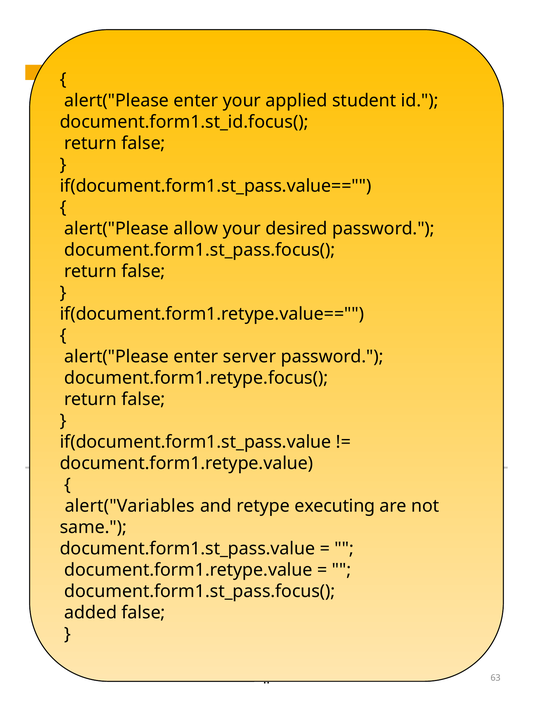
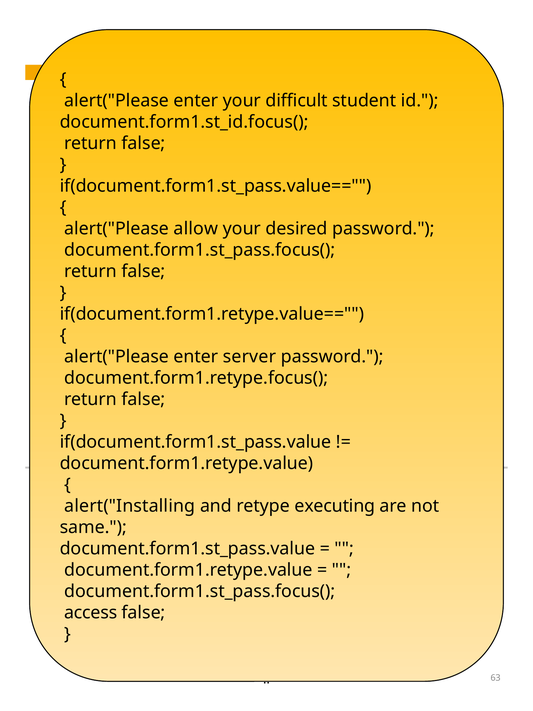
applied: applied -> difficult
alert("Variables: alert("Variables -> alert("Installing
added: added -> access
